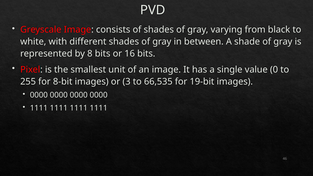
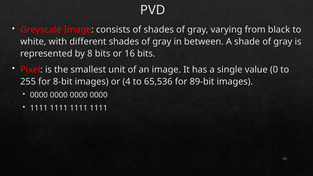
3: 3 -> 4
66,535: 66,535 -> 65,536
19-bit: 19-bit -> 89-bit
